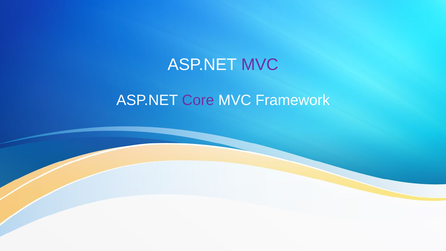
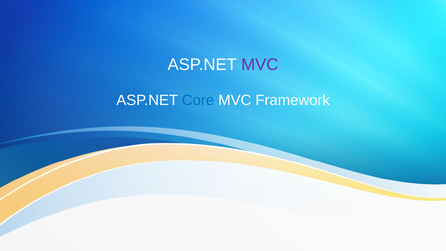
Core colour: purple -> blue
